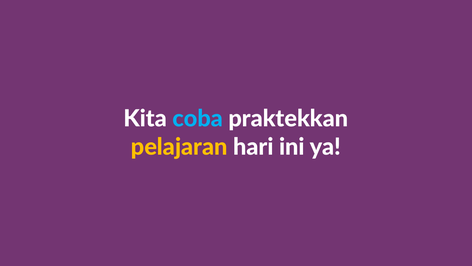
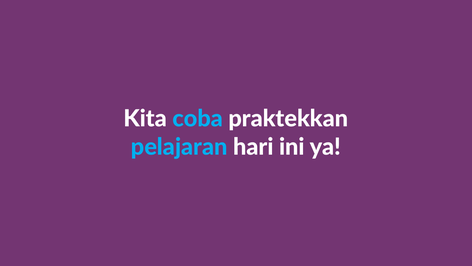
pelajaran colour: yellow -> light blue
